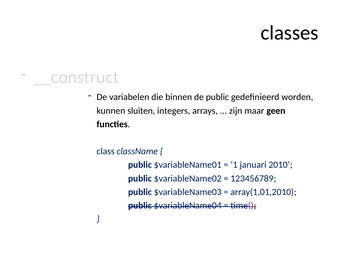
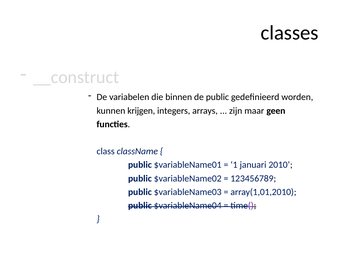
sluiten: sluiten -> krijgen
